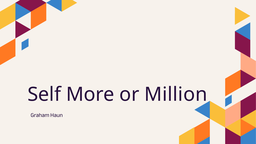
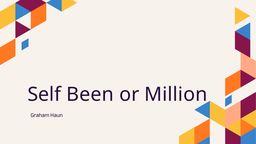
More: More -> Been
